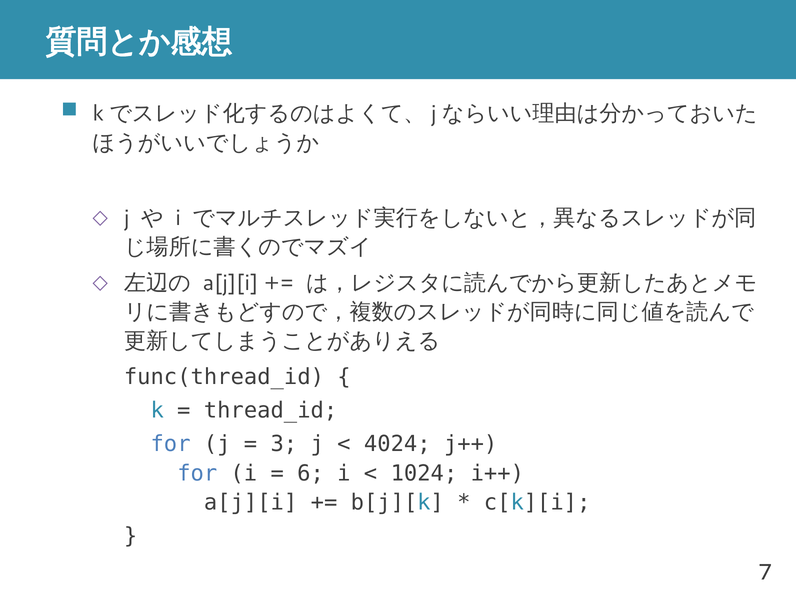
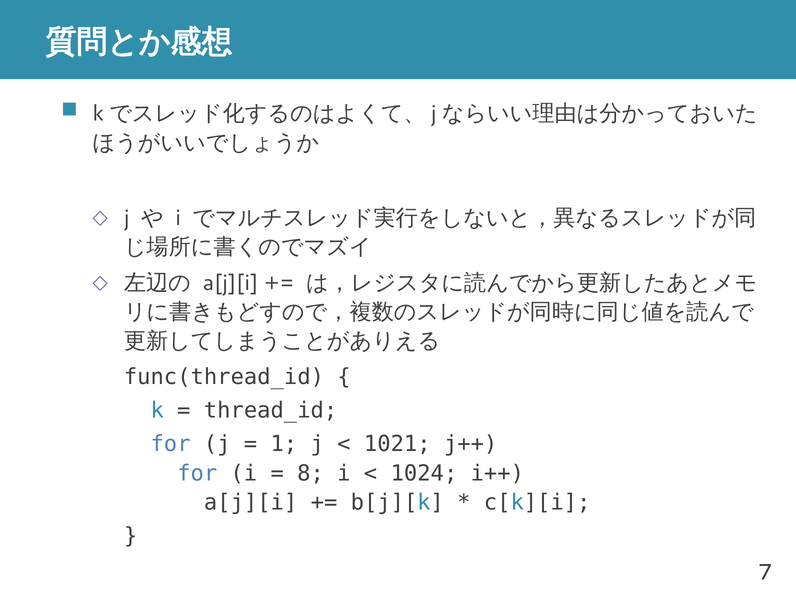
3: 3 -> 1
4024: 4024 -> 1021
6: 6 -> 8
